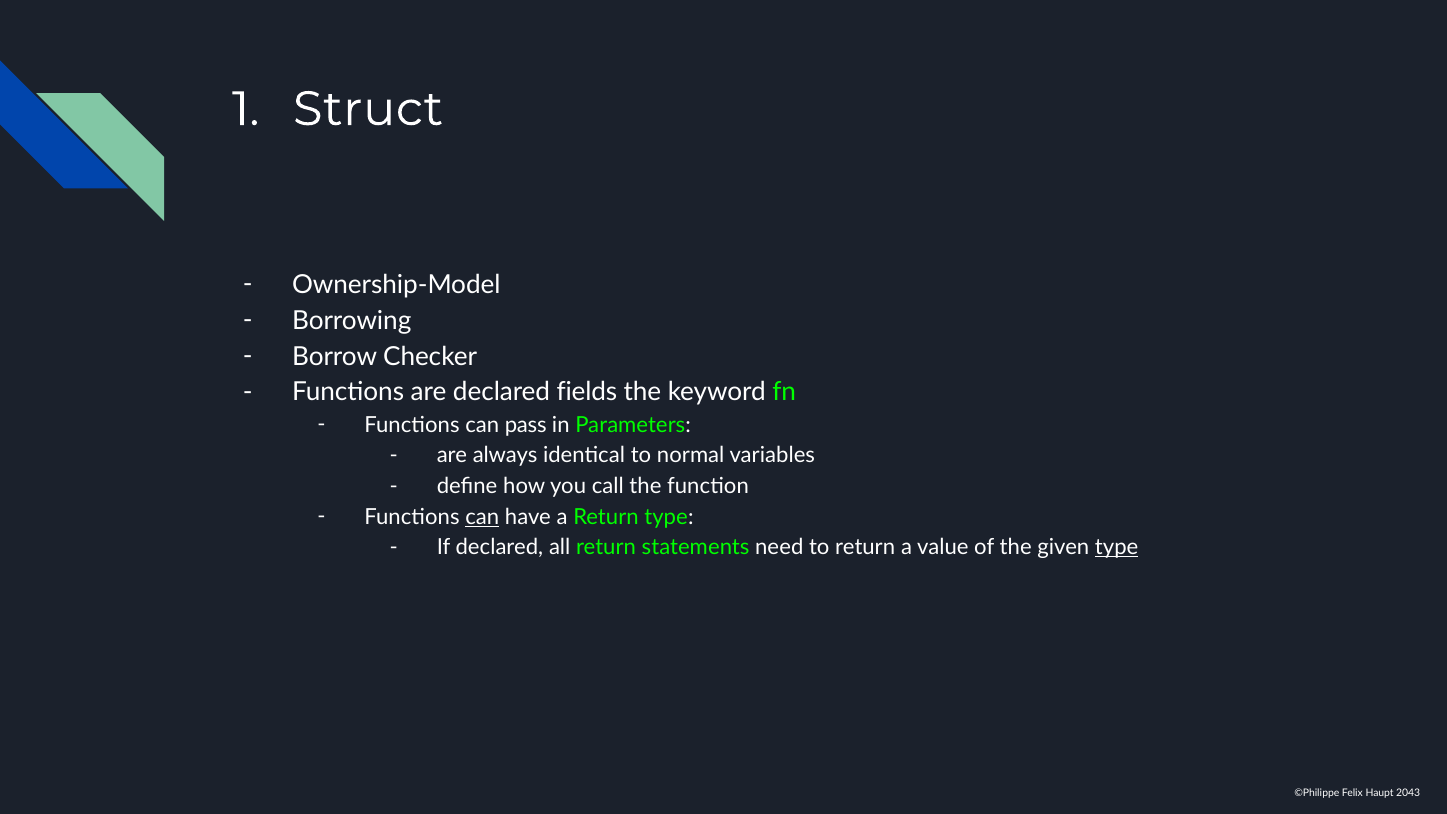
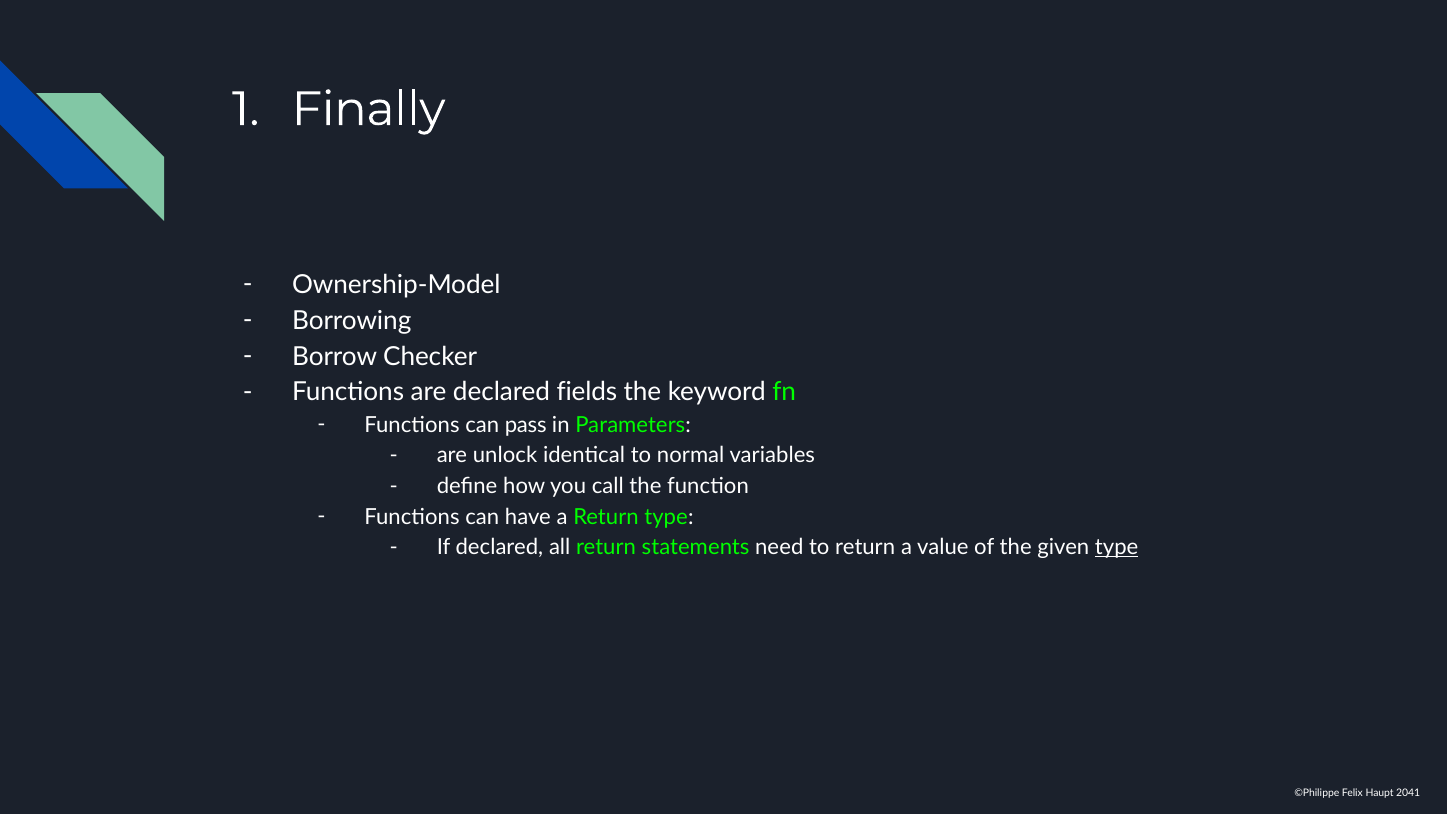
Struct: Struct -> Finally
always: always -> unlock
can at (482, 517) underline: present -> none
2043: 2043 -> 2041
